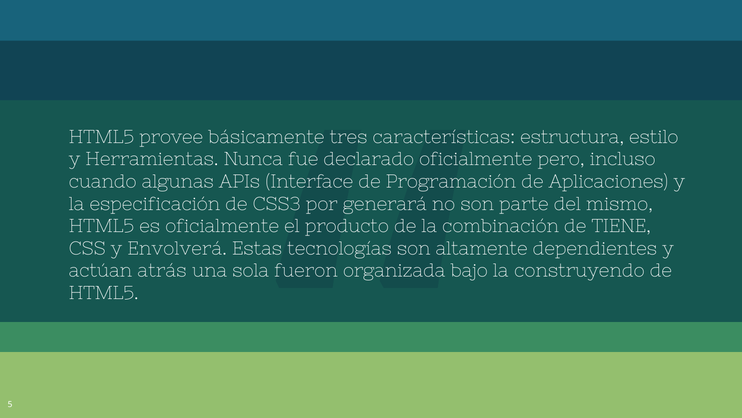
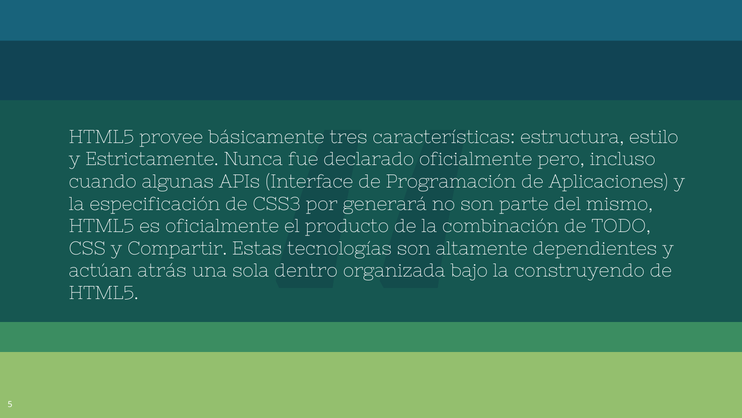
Herramientas: Herramientas -> Estrictamente
TIENE: TIENE -> TODO
Envolverá: Envolverá -> Compartir
fueron: fueron -> dentro
